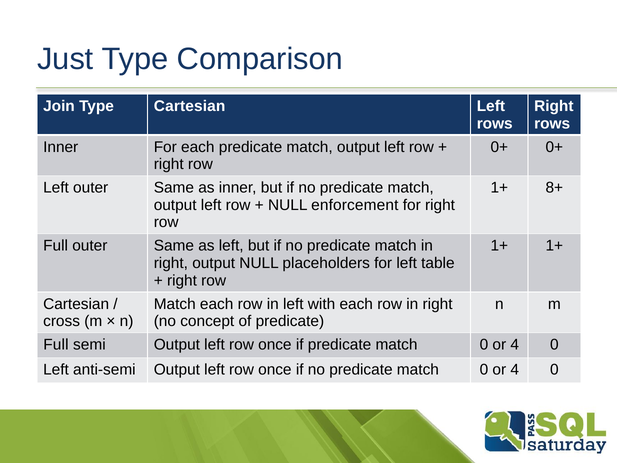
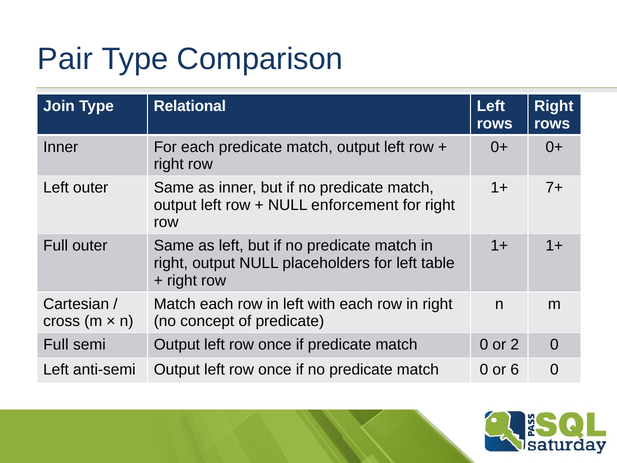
Just: Just -> Pair
Type Cartesian: Cartesian -> Relational
8+: 8+ -> 7+
4 at (515, 344): 4 -> 2
4 at (515, 370): 4 -> 6
